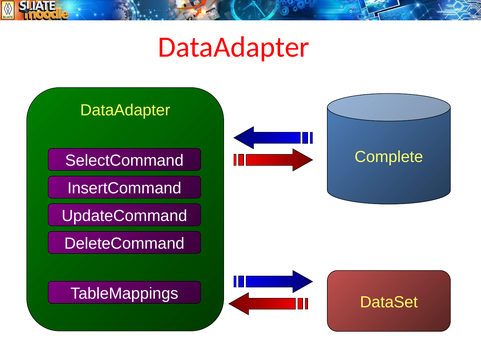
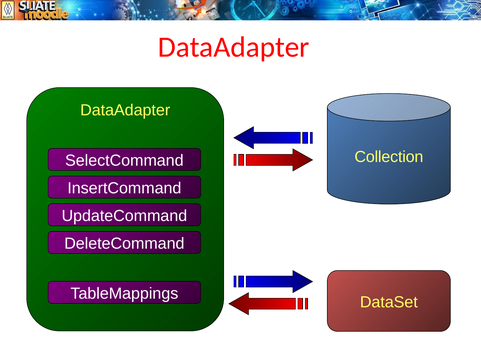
Complete: Complete -> Collection
